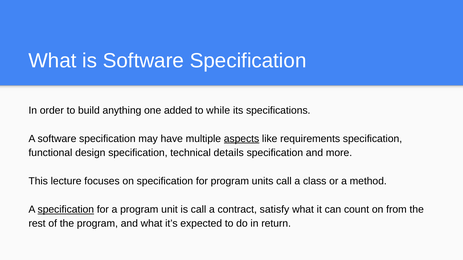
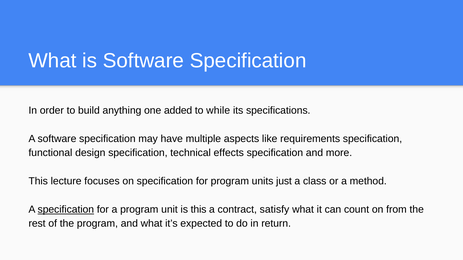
aspects underline: present -> none
details: details -> effects
units call: call -> just
is call: call -> this
